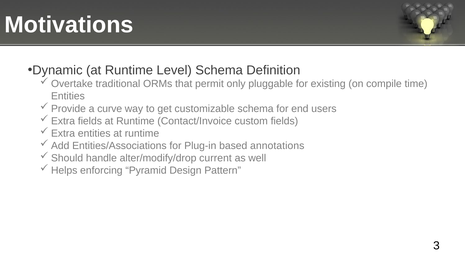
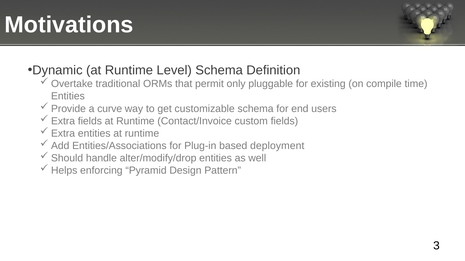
annotations: annotations -> deployment
alter/modify/drop current: current -> entities
